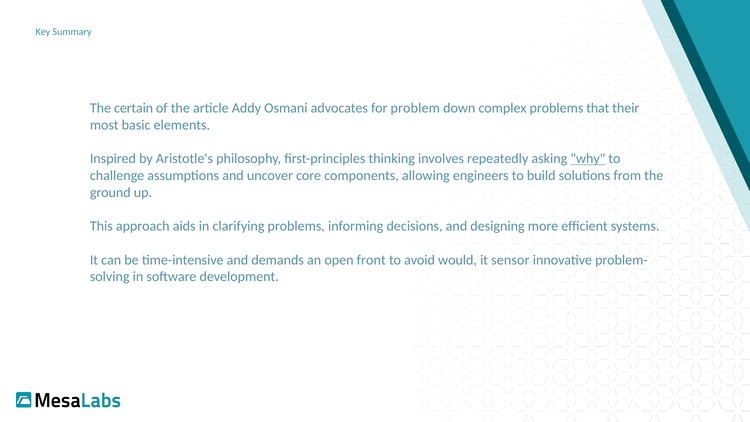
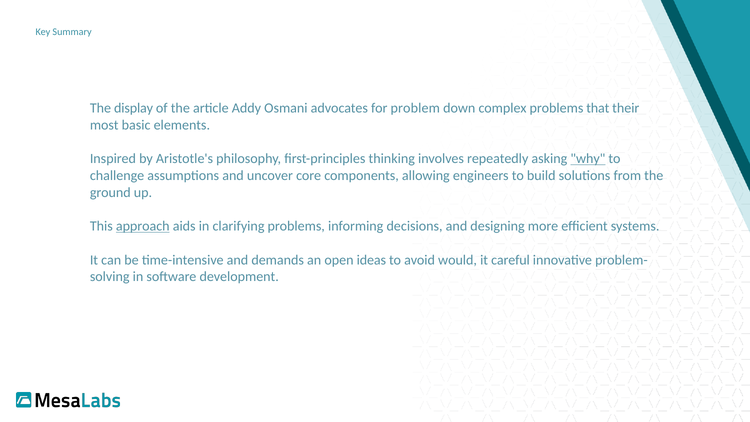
certain: certain -> display
approach underline: none -> present
front: front -> ideas
sensor: sensor -> careful
